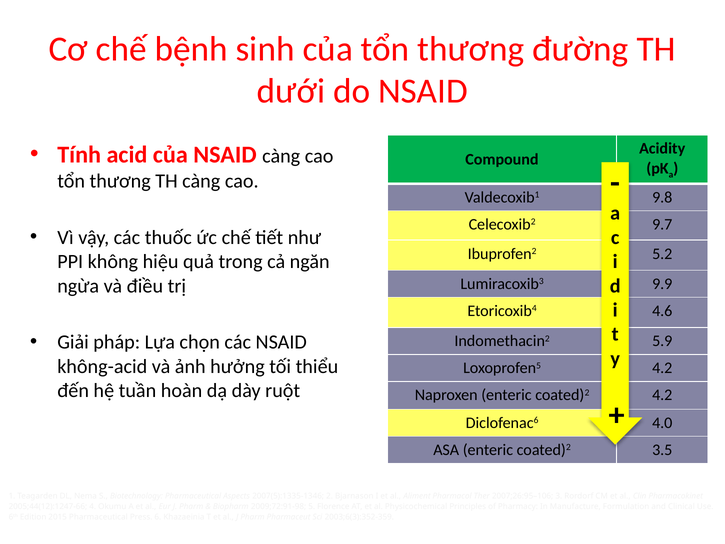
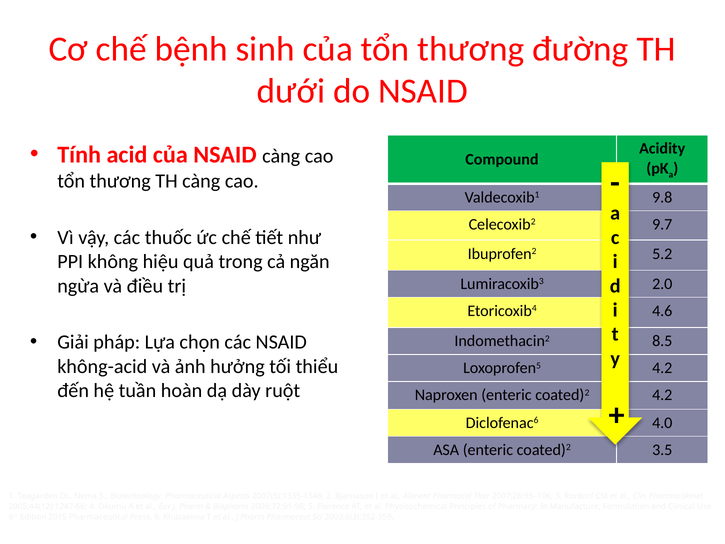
9.9: 9.9 -> 2.0
5.9: 5.9 -> 8.5
